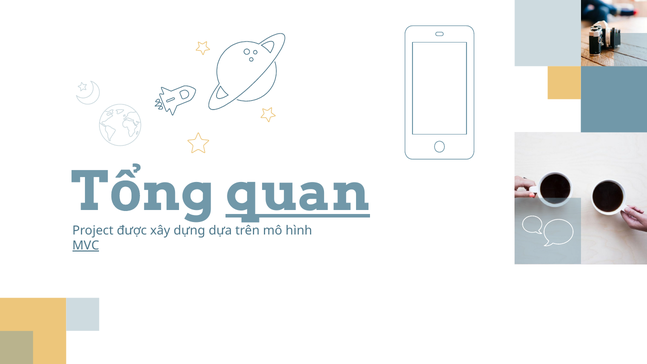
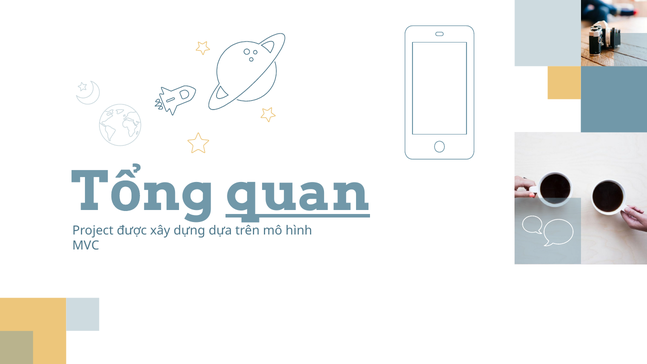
MVC underline: present -> none
